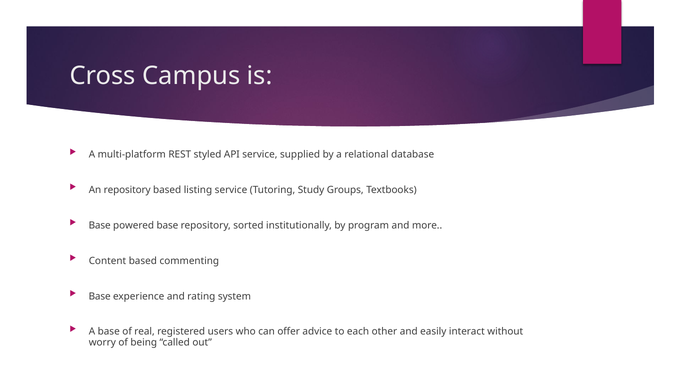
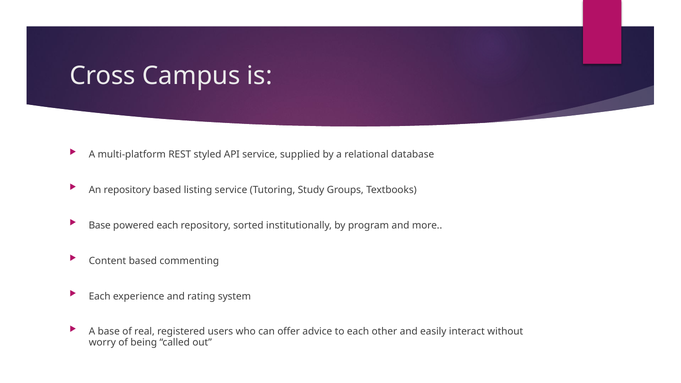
powered base: base -> each
Base at (100, 296): Base -> Each
